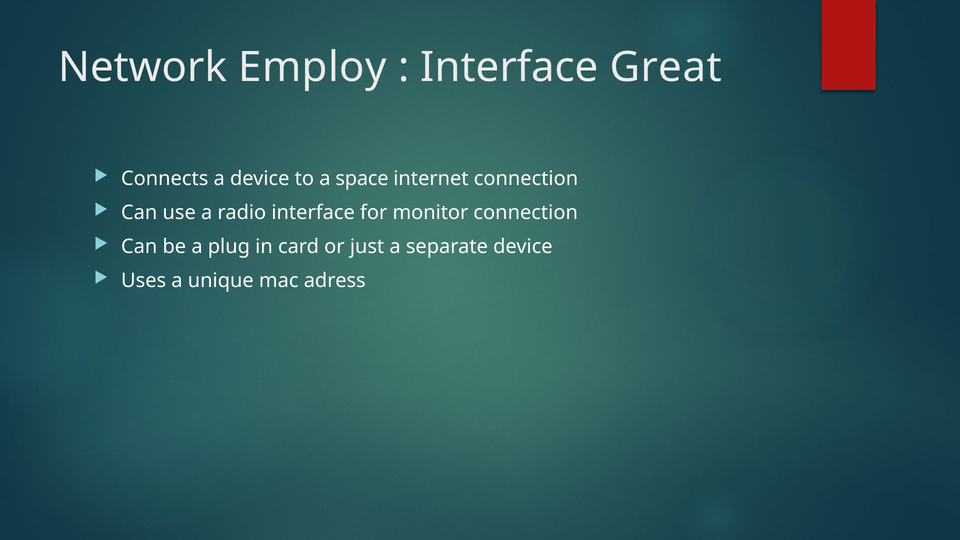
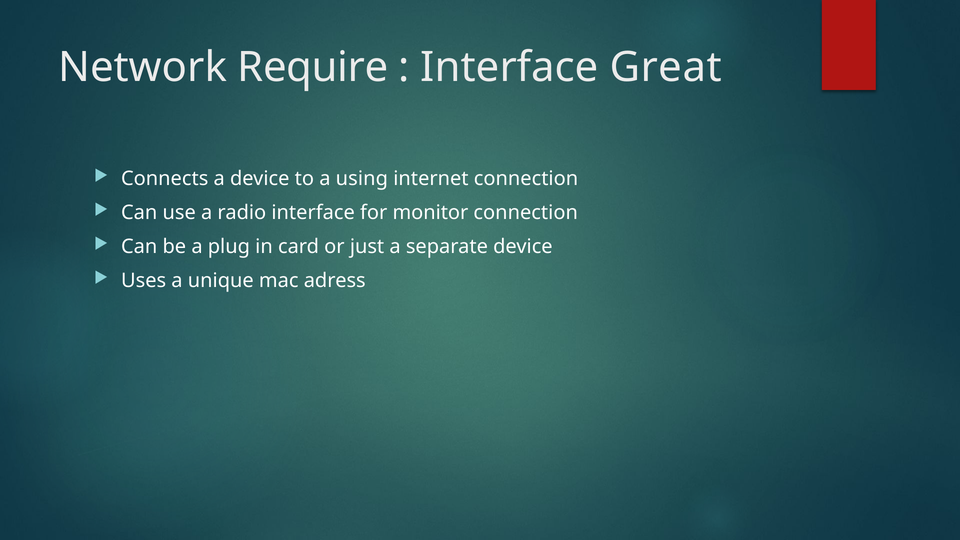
Employ: Employ -> Require
space: space -> using
